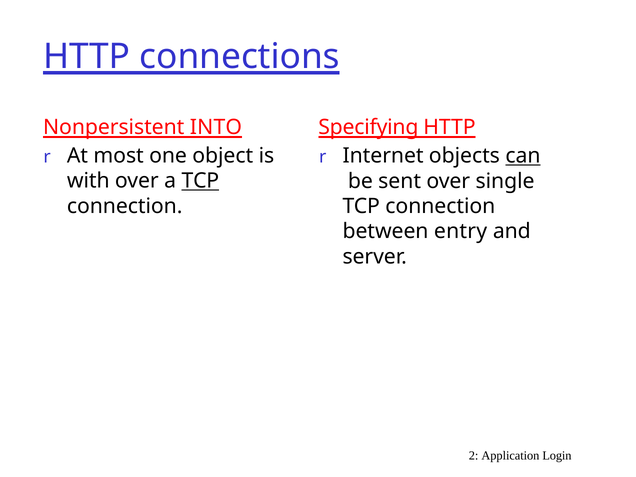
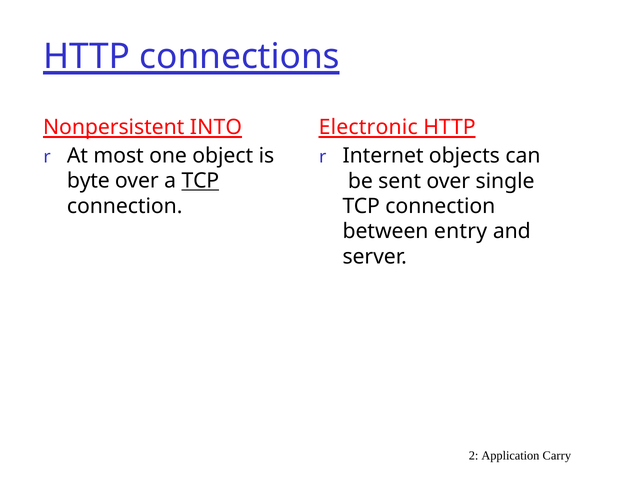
Specifying: Specifying -> Electronic
can underline: present -> none
with: with -> byte
Login: Login -> Carry
